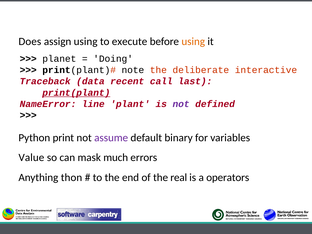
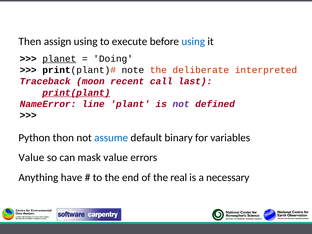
Does: Does -> Then
using at (193, 41) colour: orange -> blue
planet underline: none -> present
interactive: interactive -> interpreted
data: data -> moon
print: print -> thon
assume colour: purple -> blue
mask much: much -> value
thon: thon -> have
operators: operators -> necessary
